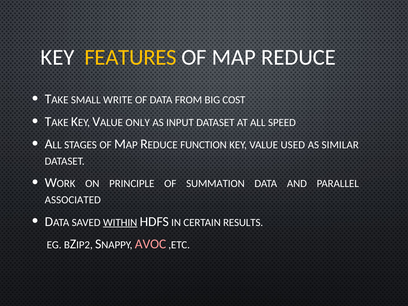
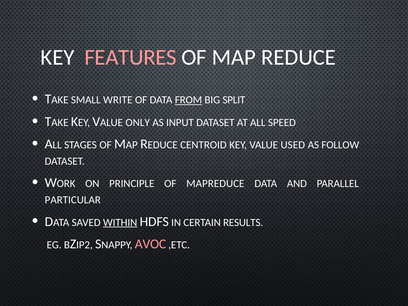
FEATURES colour: yellow -> pink
FROM underline: none -> present
COST: COST -> SPLIT
FUNCTION: FUNCTION -> CENTROID
SIMILAR: SIMILAR -> FOLLOW
SUMMATION: SUMMATION -> MAPREDUCE
ASSOCIATED: ASSOCIATED -> PARTICULAR
